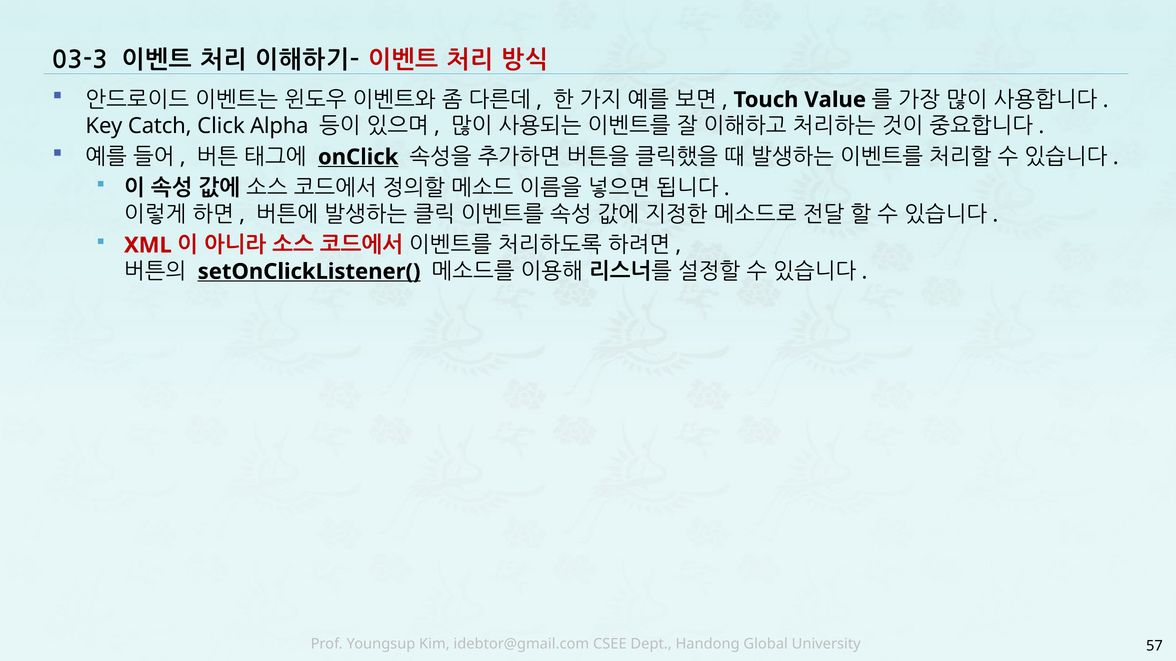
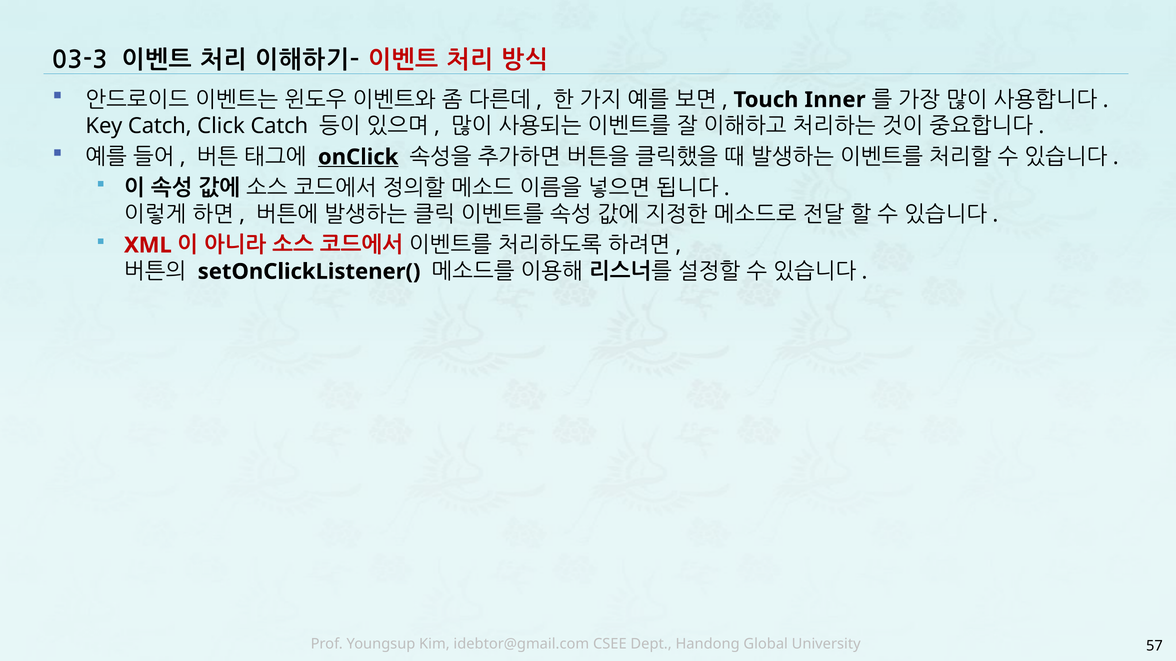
Value: Value -> Inner
Click Alpha: Alpha -> Catch
setOnClickListener( underline: present -> none
